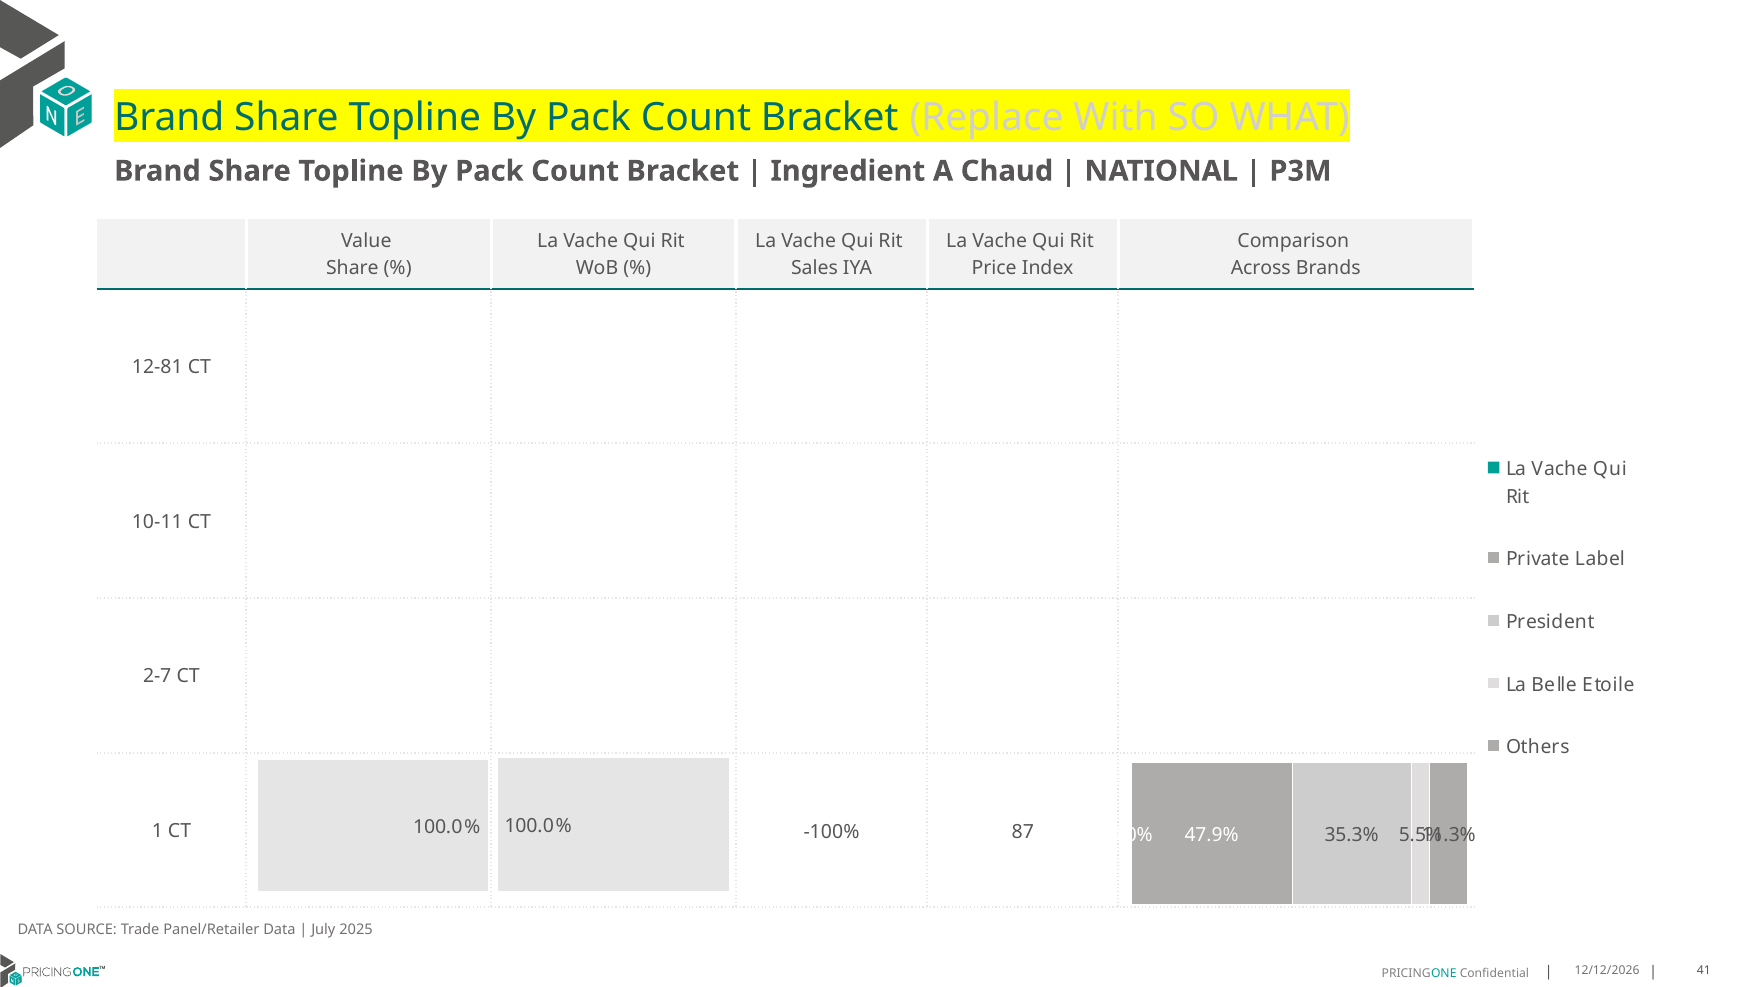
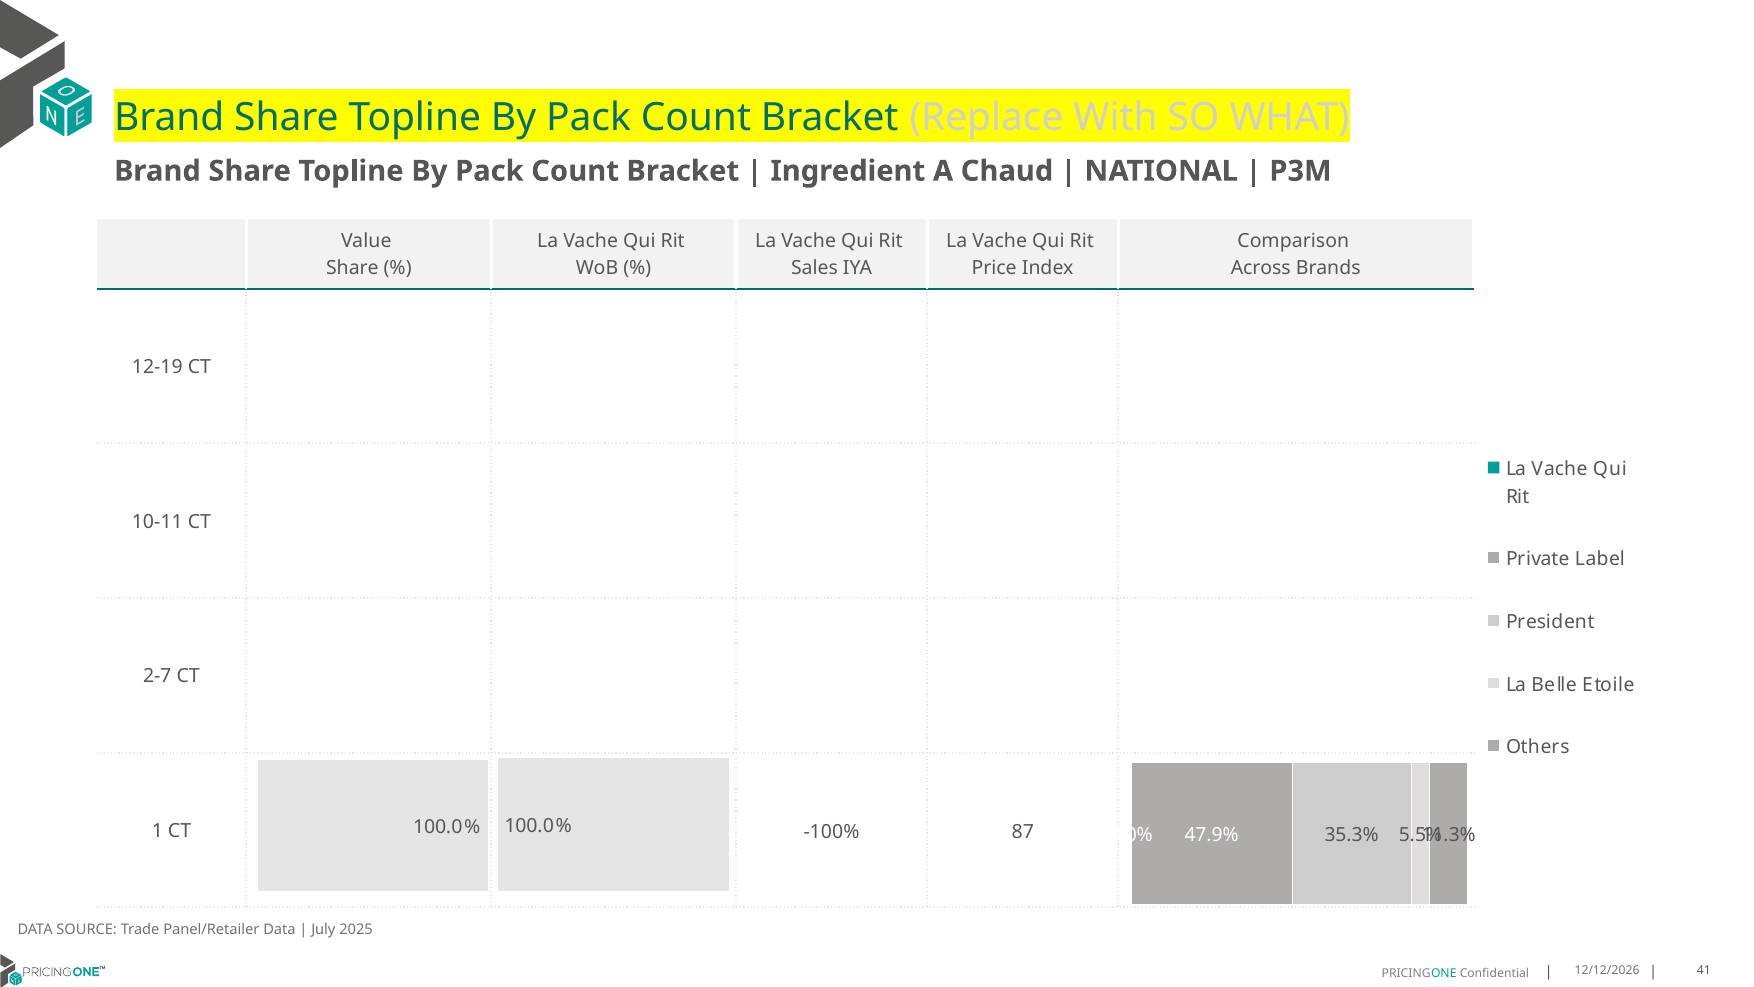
12-81: 12-81 -> 12-19
